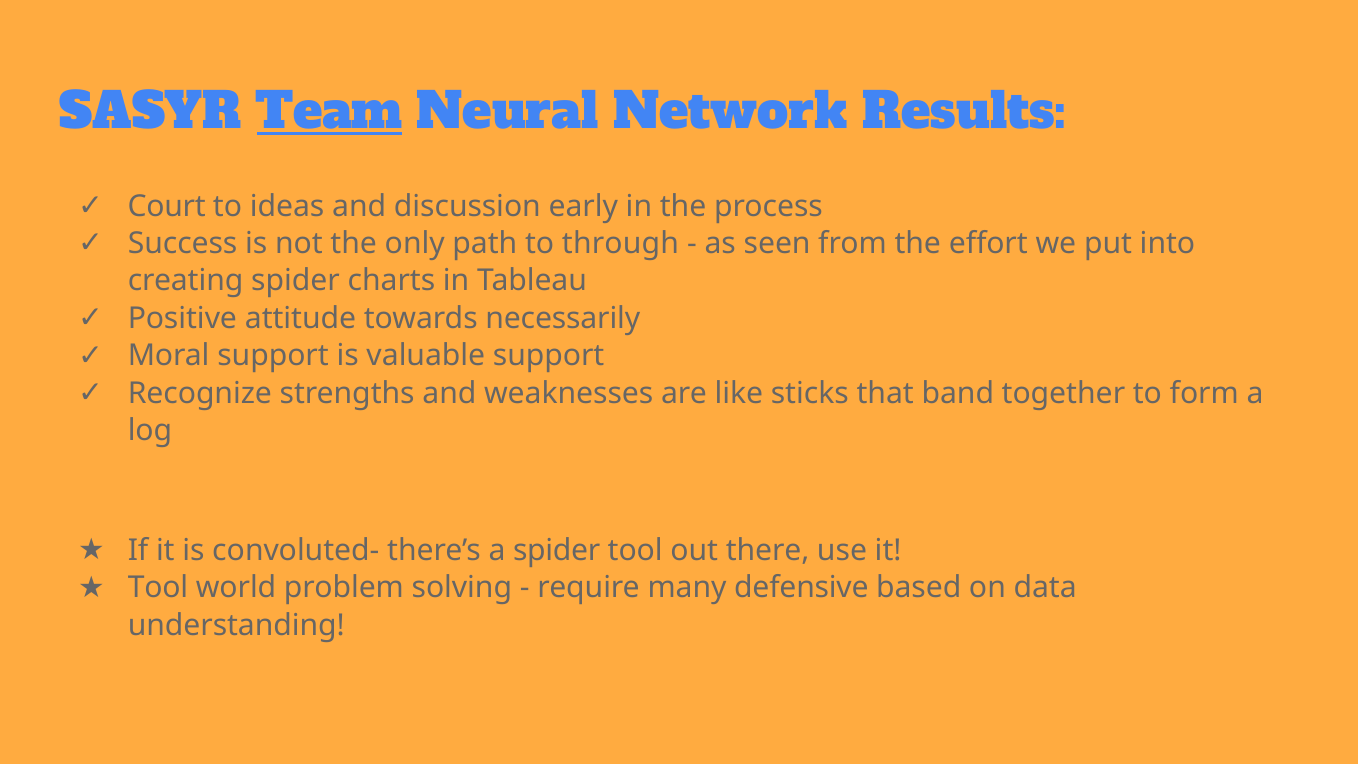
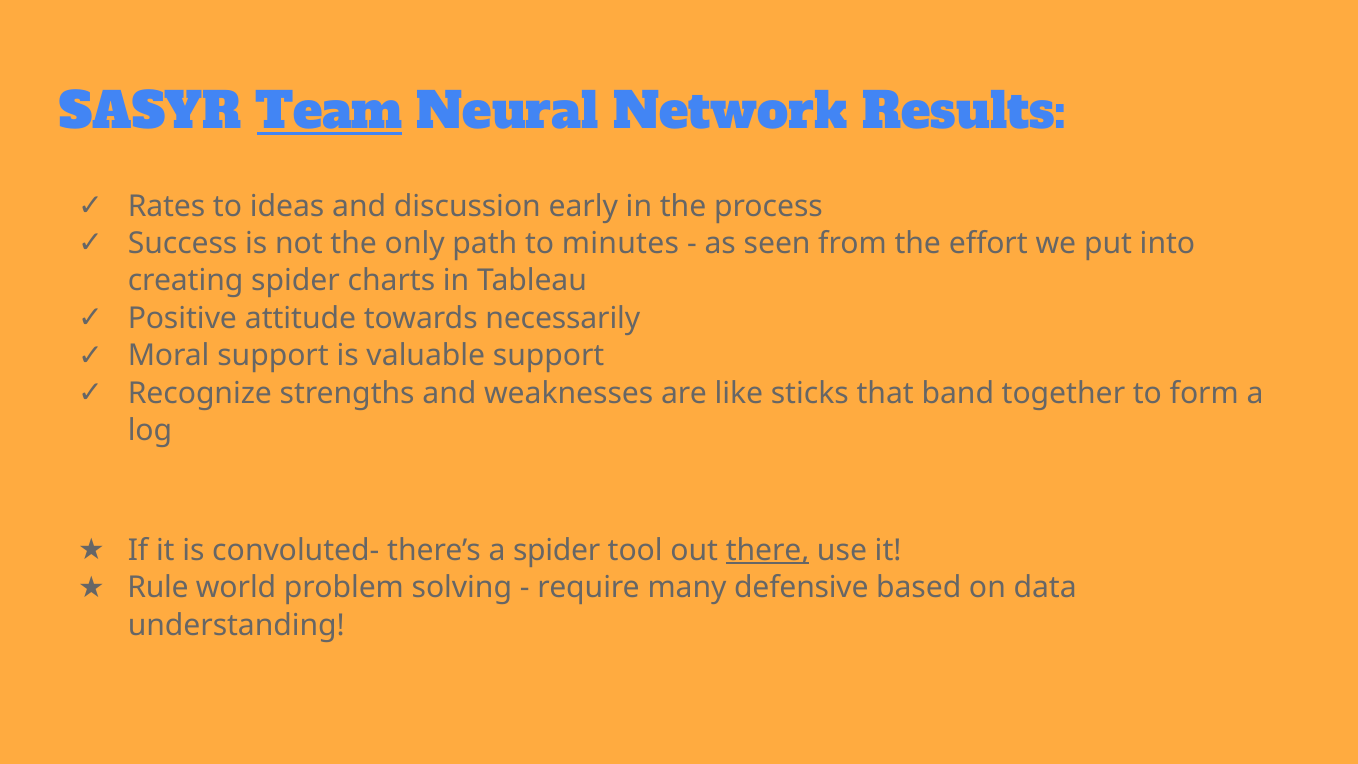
Court: Court -> Rates
through: through -> minutes
there underline: none -> present
Tool at (158, 588): Tool -> Rule
